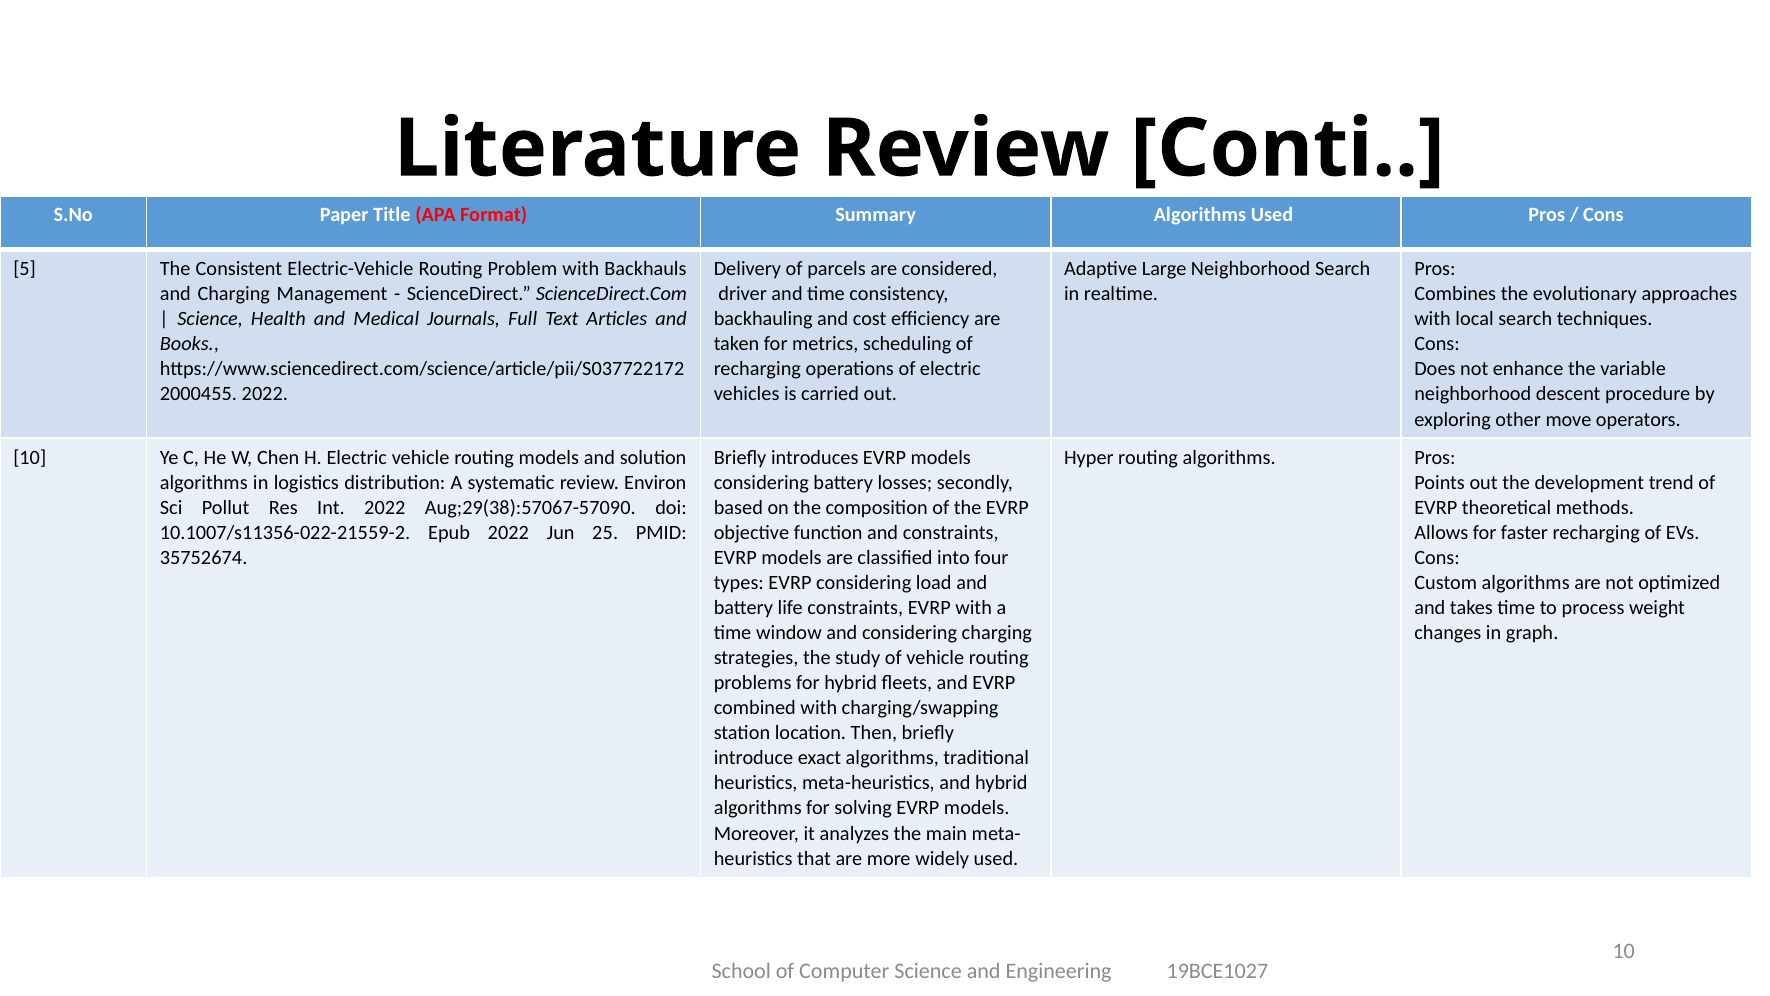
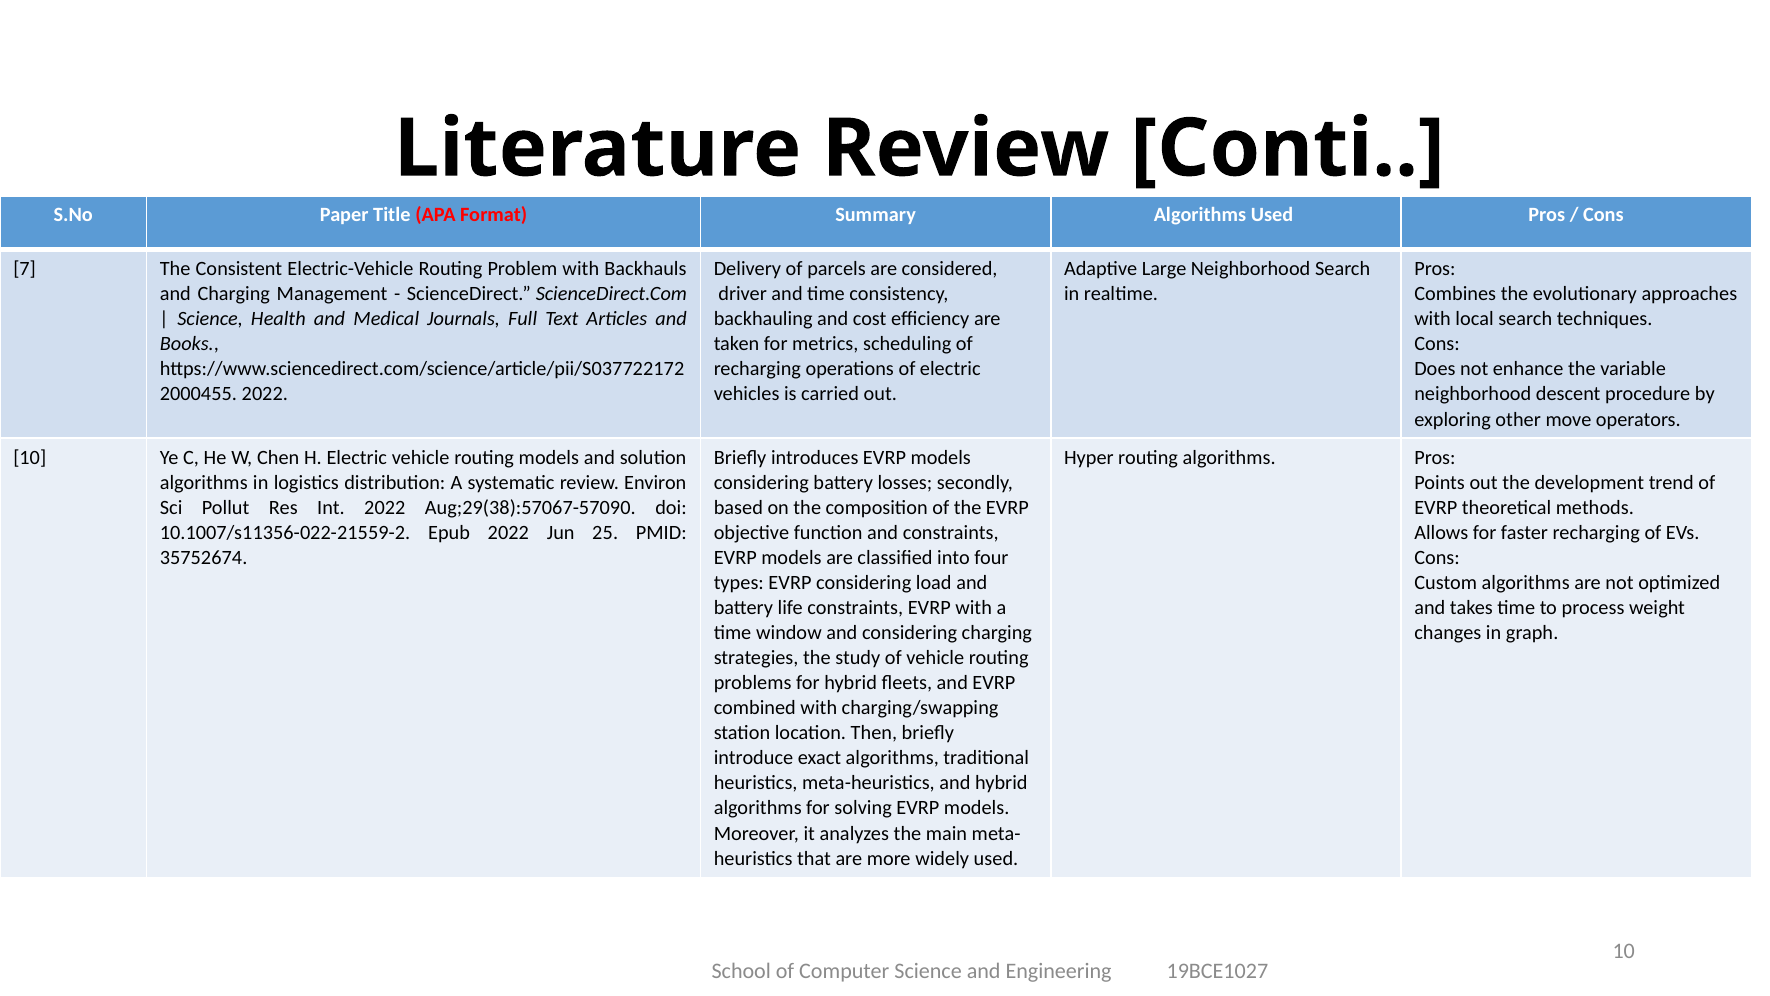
5: 5 -> 7
